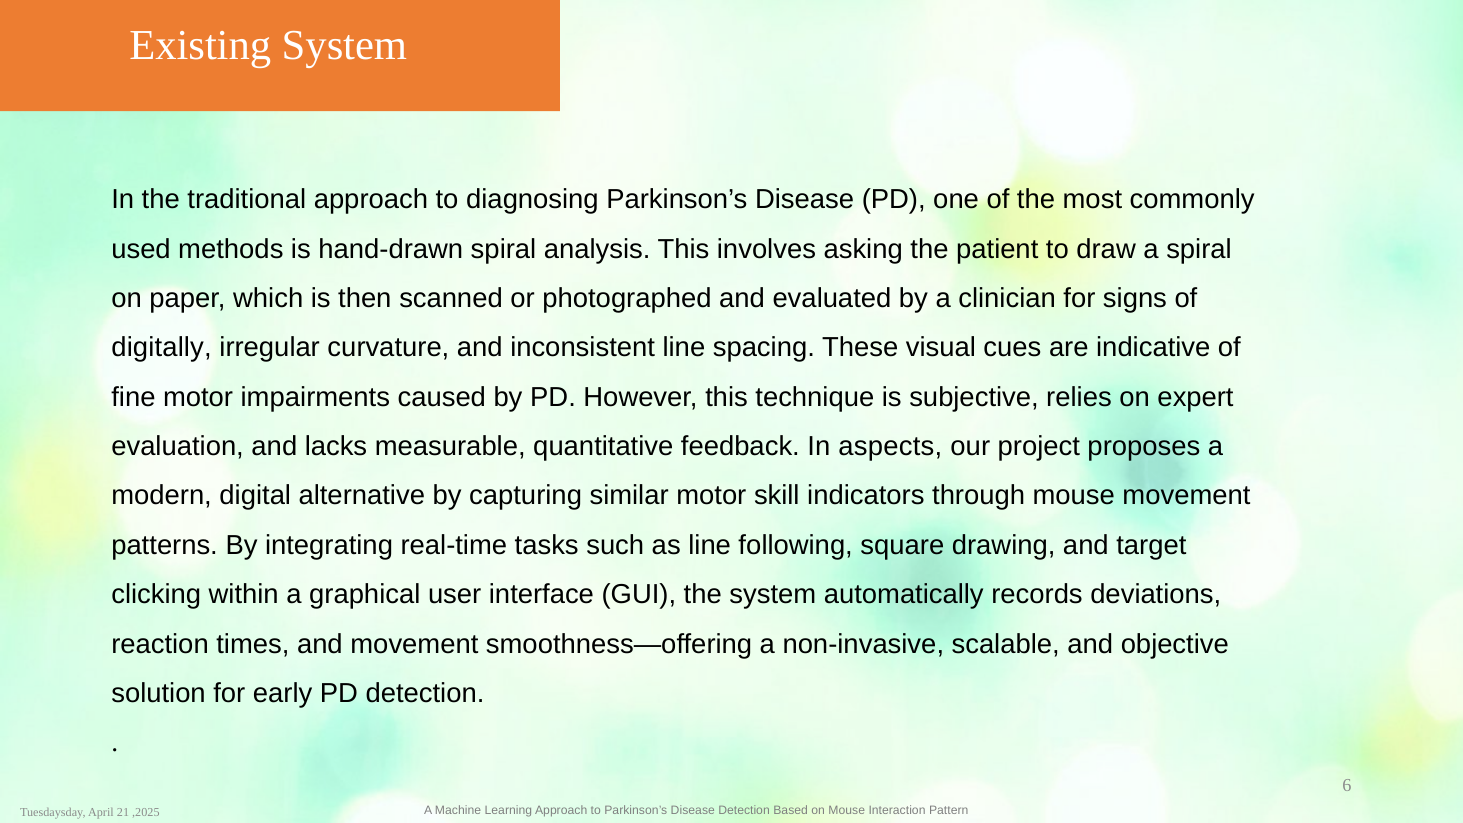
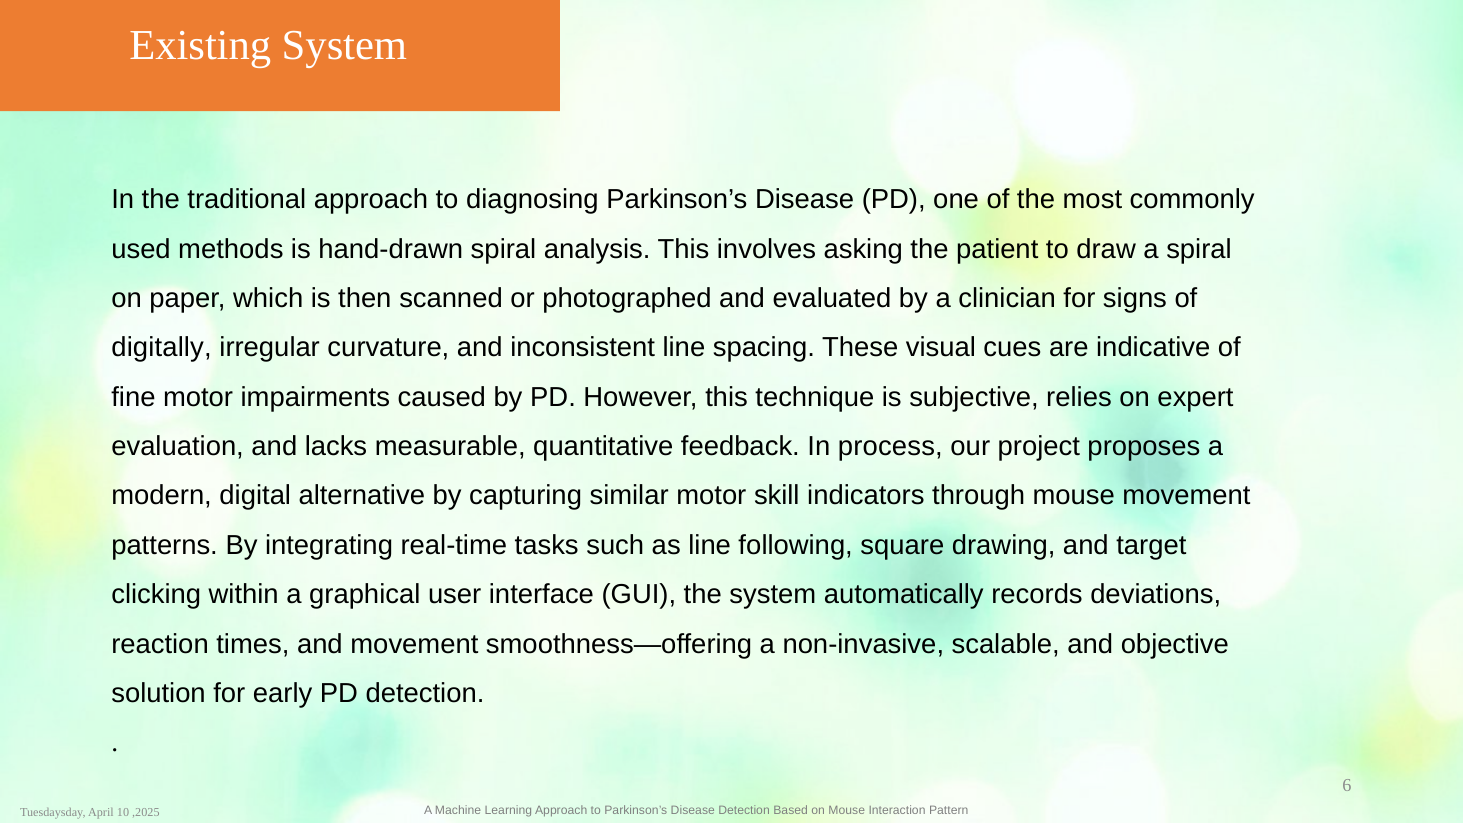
aspects: aspects -> process
21: 21 -> 10
